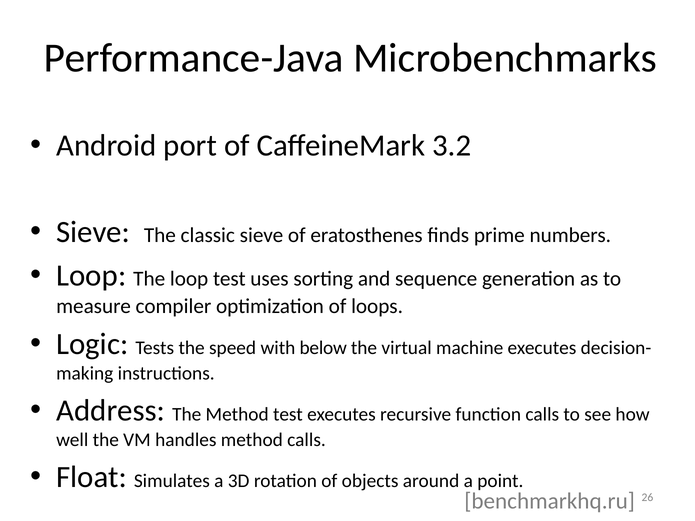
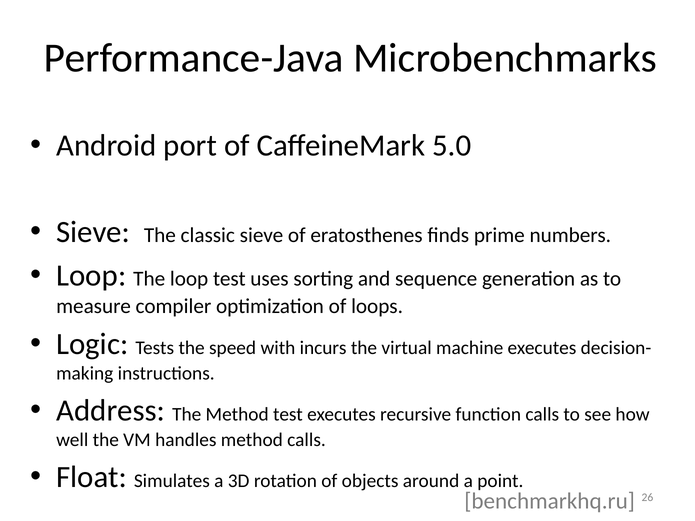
3.2: 3.2 -> 5.0
below: below -> incurs
